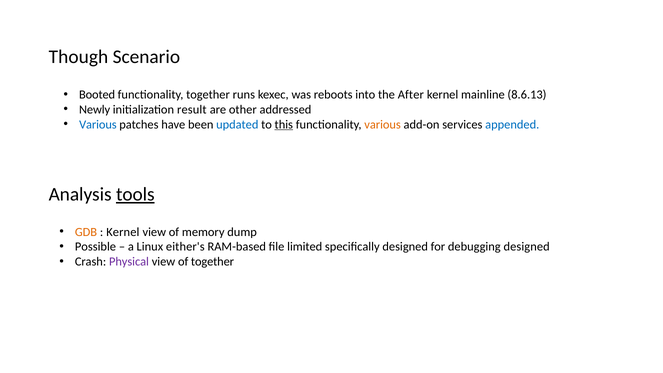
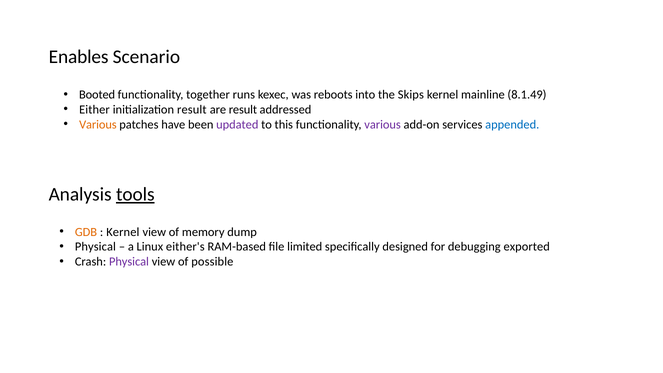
Though: Though -> Enables
After: After -> Skips
8.6.13: 8.6.13 -> 8.1.49
Newly: Newly -> Either
are other: other -> result
Various at (98, 124) colour: blue -> orange
updated colour: blue -> purple
this underline: present -> none
various at (383, 124) colour: orange -> purple
Possible at (95, 247): Possible -> Physical
debugging designed: designed -> exported
of together: together -> possible
